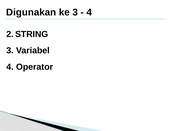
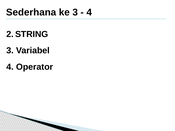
Digunakan: Digunakan -> Sederhana
